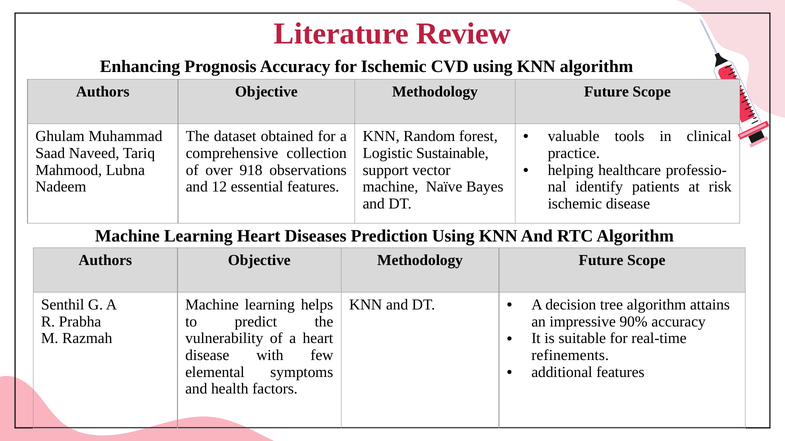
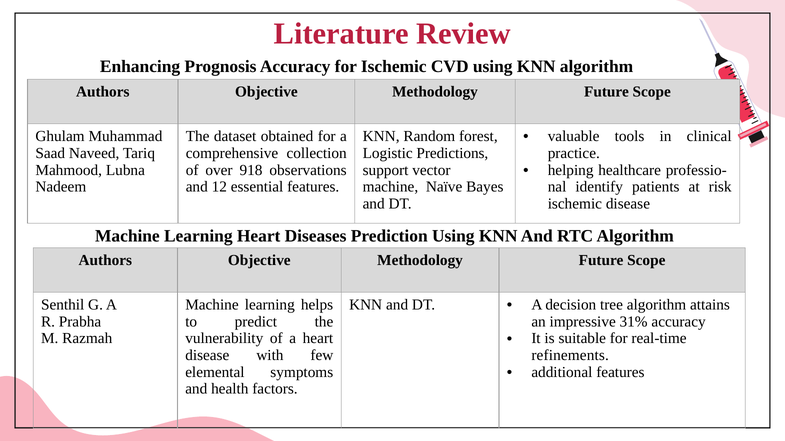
Sustainable: Sustainable -> Predictions
90%: 90% -> 31%
